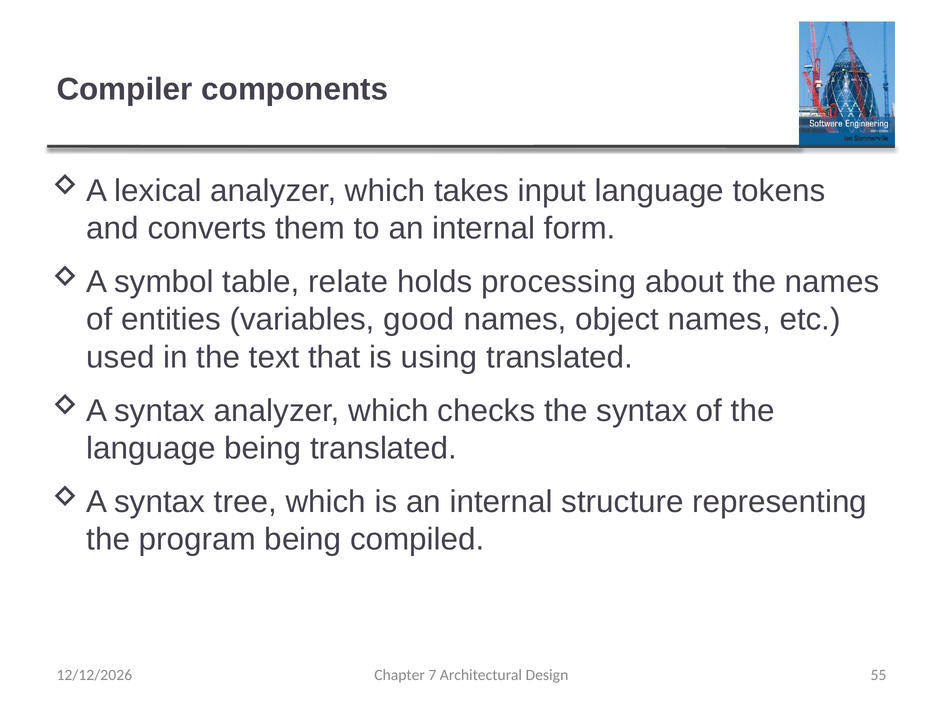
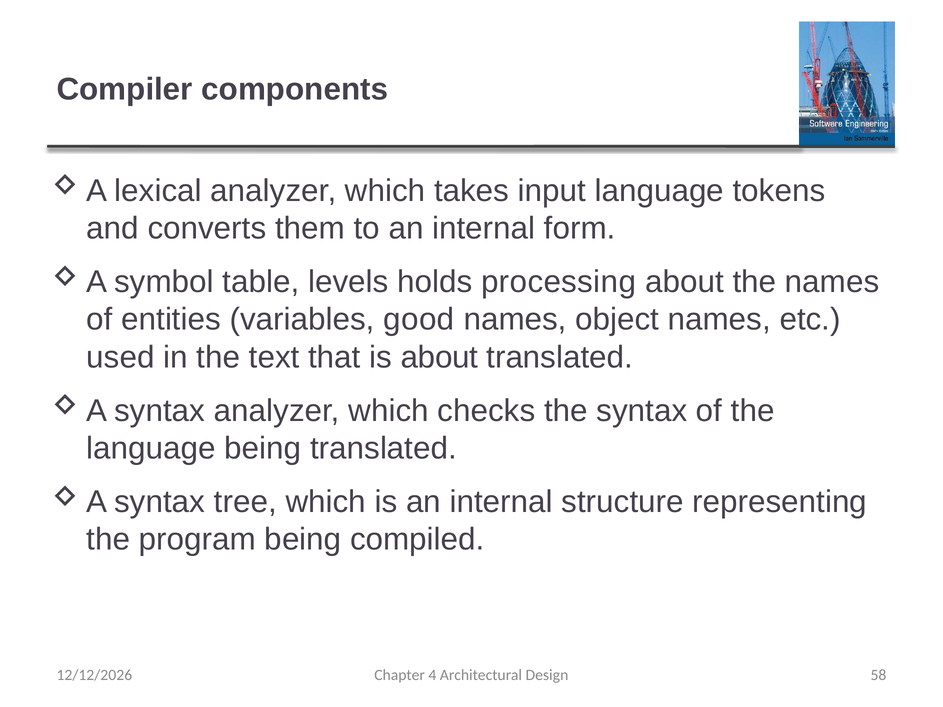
relate: relate -> levels
is using: using -> about
7: 7 -> 4
55: 55 -> 58
